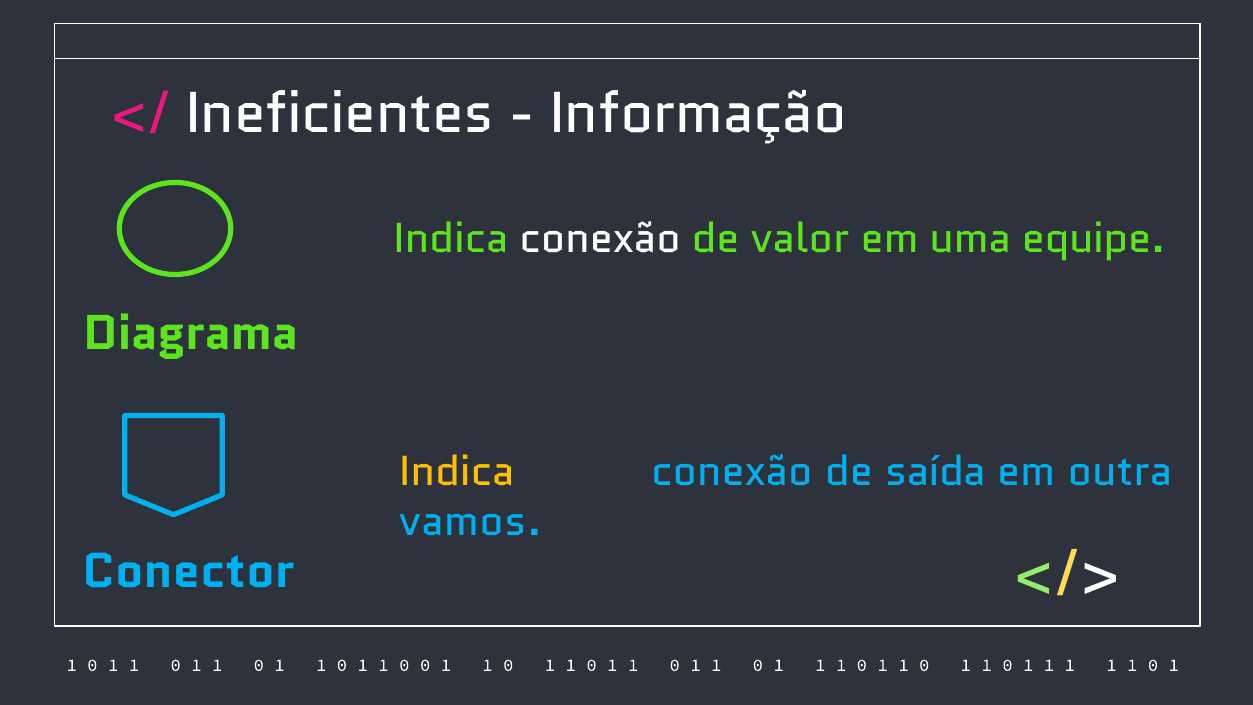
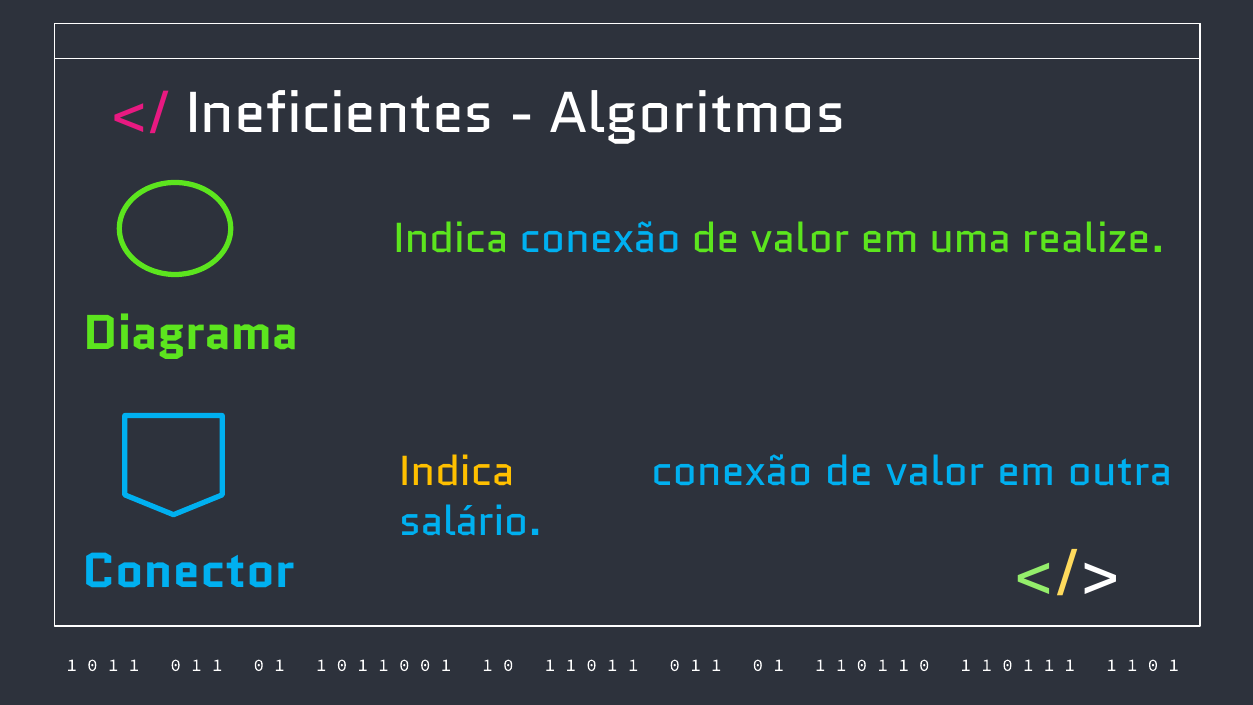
Informação: Informação -> Algoritmos
conexão at (600, 238) colour: white -> light blue
equipe: equipe -> realize
saída at (935, 472): saída -> valor
vamos: vamos -> salário
